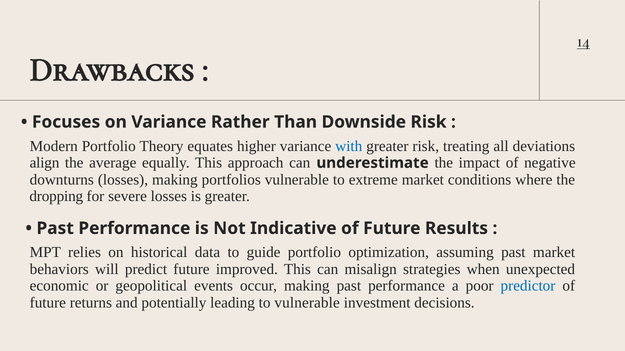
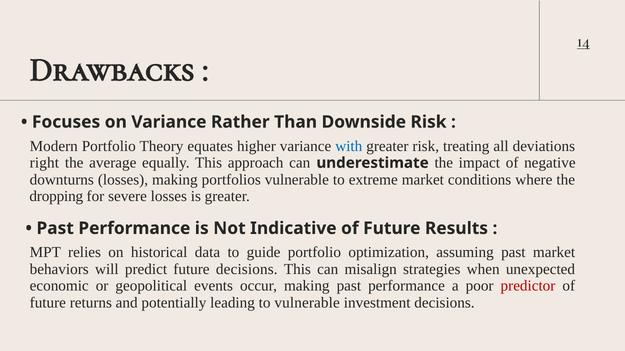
align: align -> right
future improved: improved -> decisions
predictor colour: blue -> red
